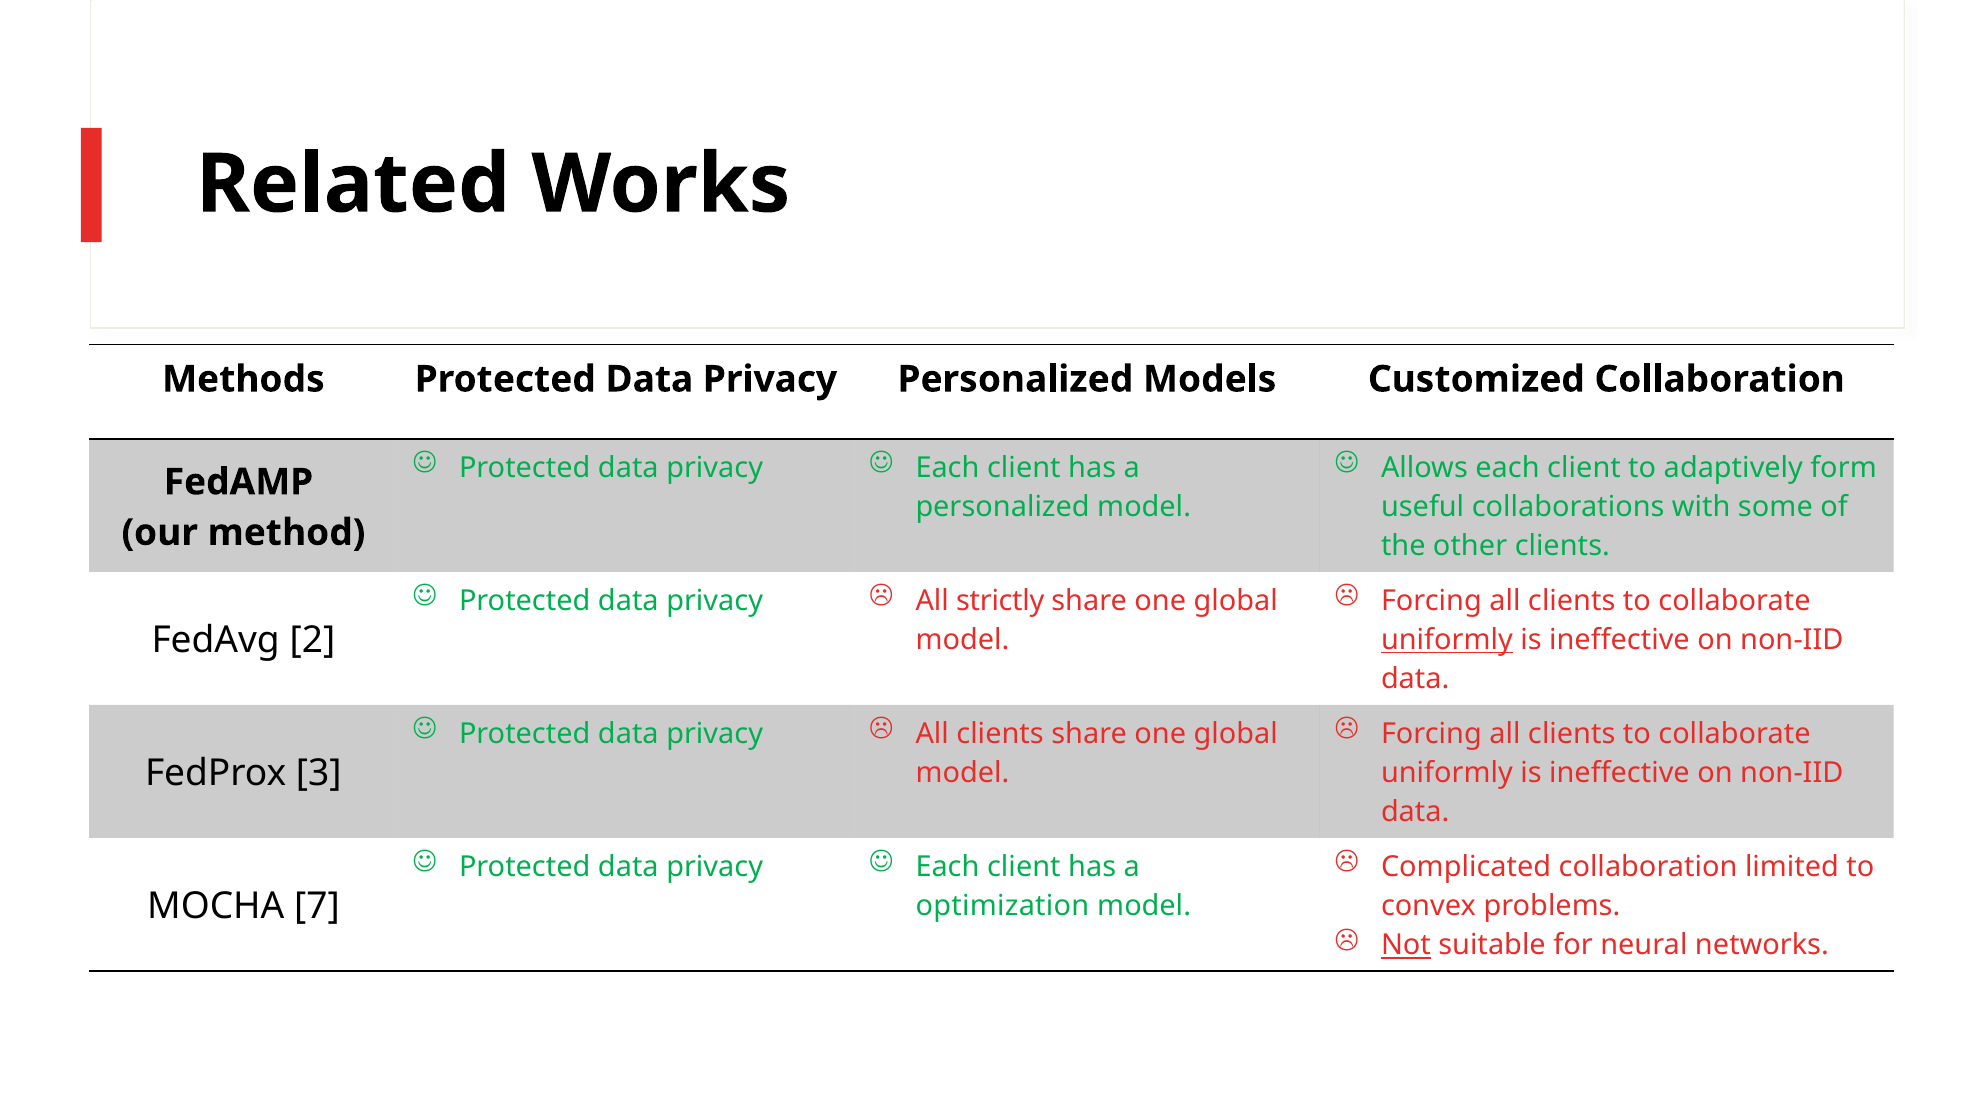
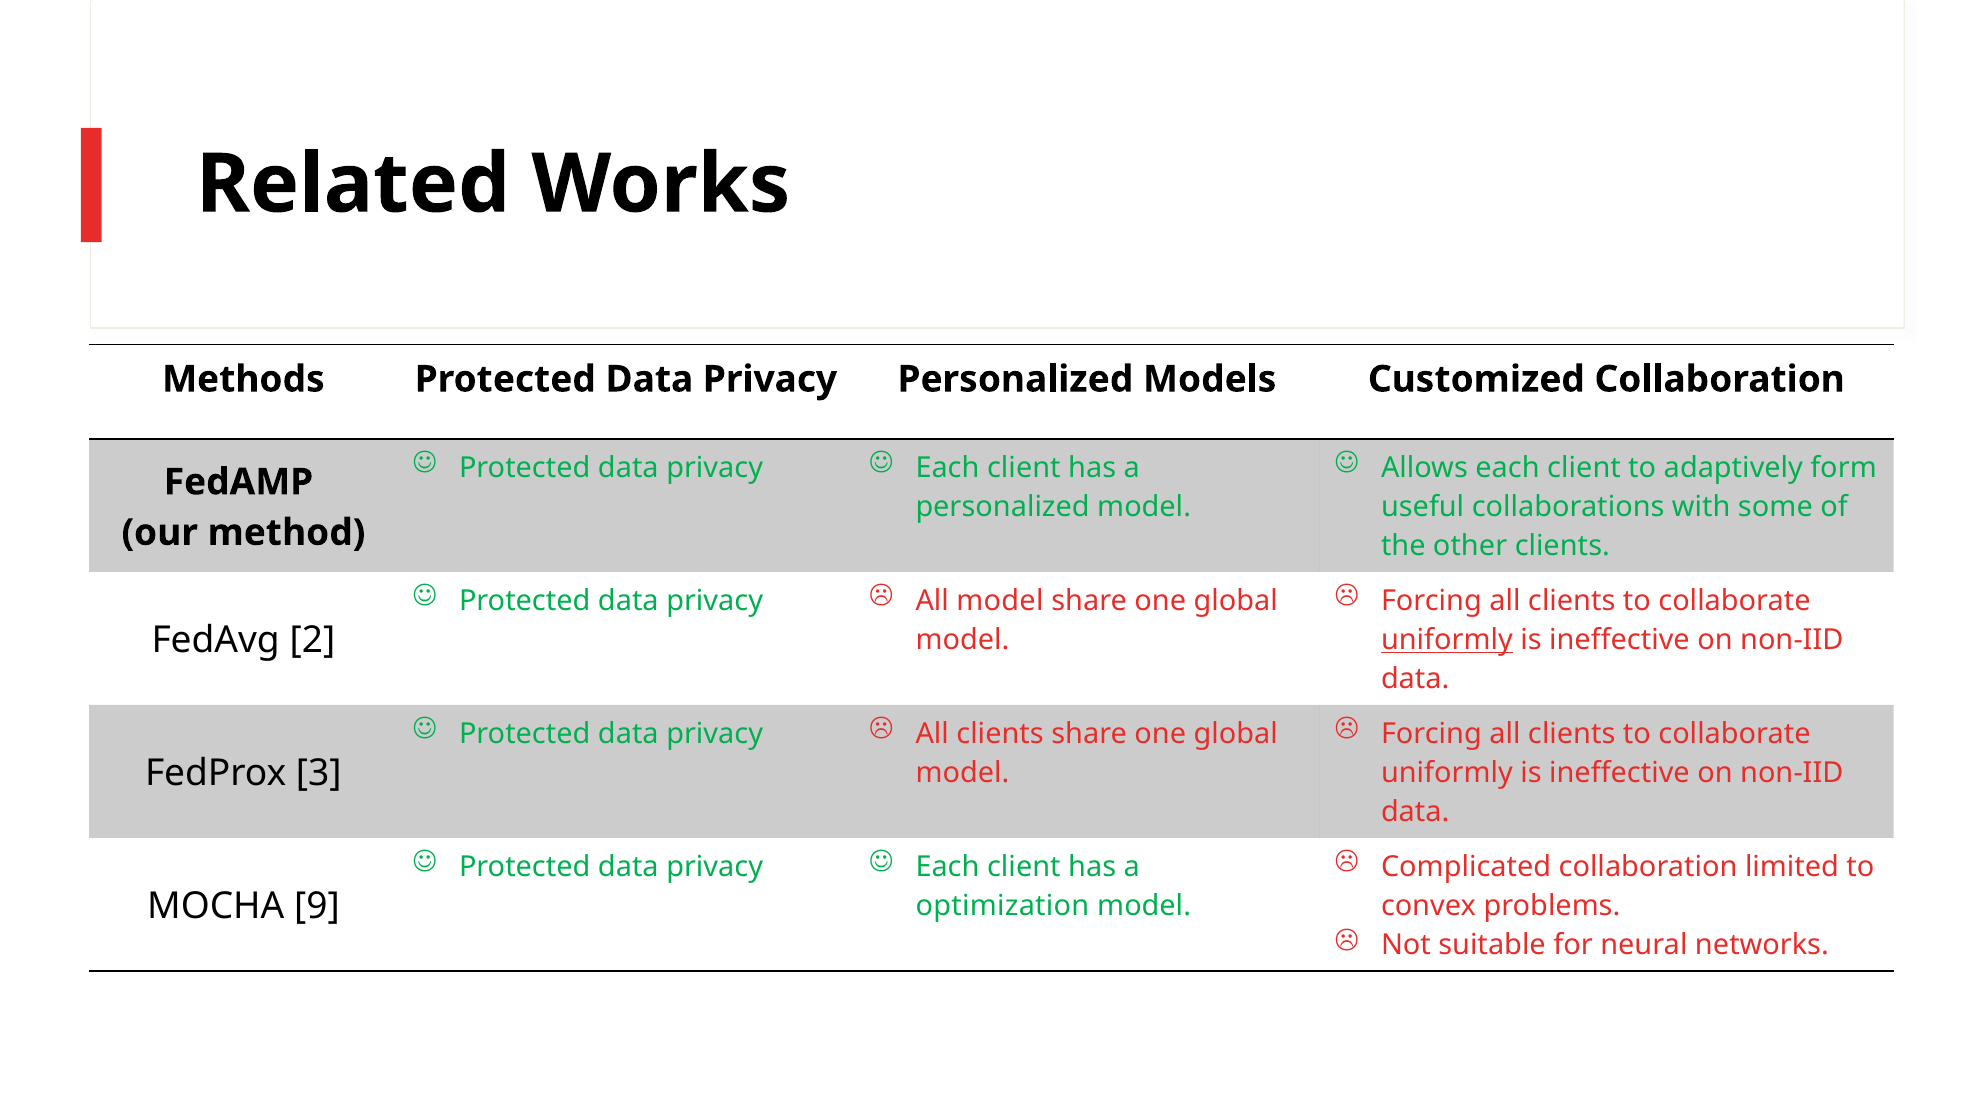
All strictly: strictly -> model
7: 7 -> 9
Not underline: present -> none
